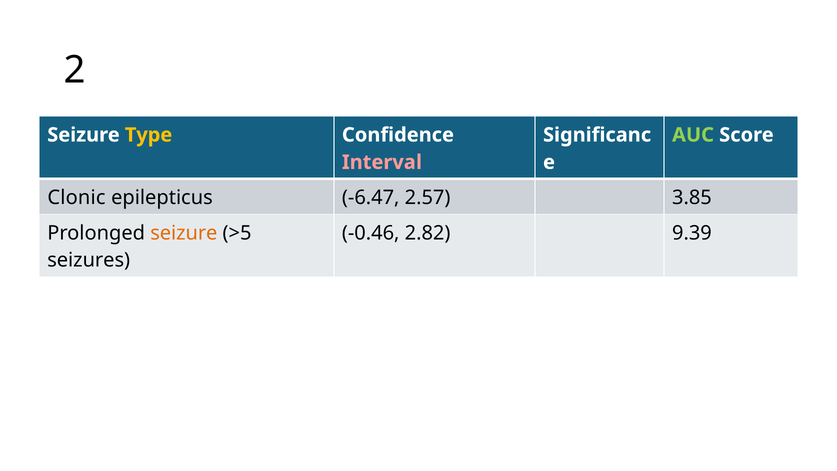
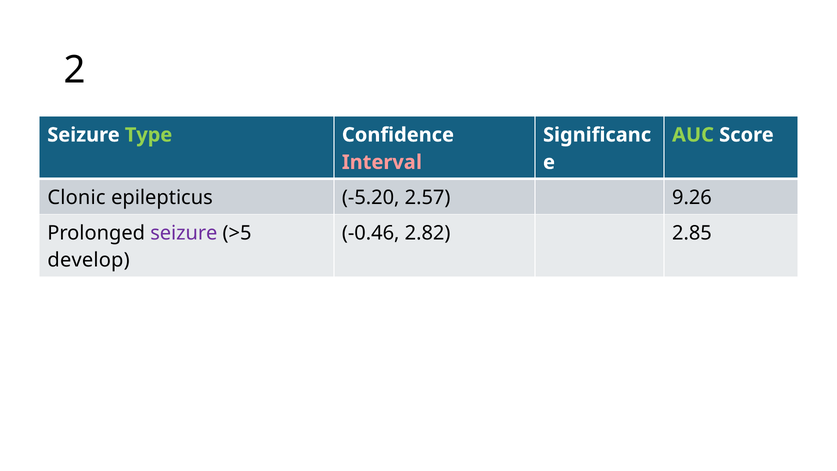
Type colour: yellow -> light green
-6.47: -6.47 -> -5.20
3.85: 3.85 -> 9.26
seizure at (184, 233) colour: orange -> purple
9.39: 9.39 -> 2.85
seizures: seizures -> develop
